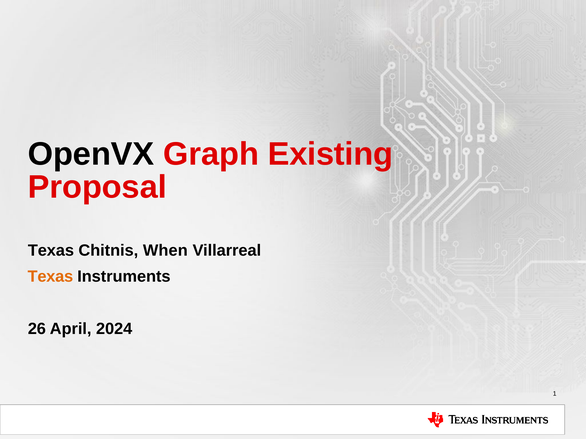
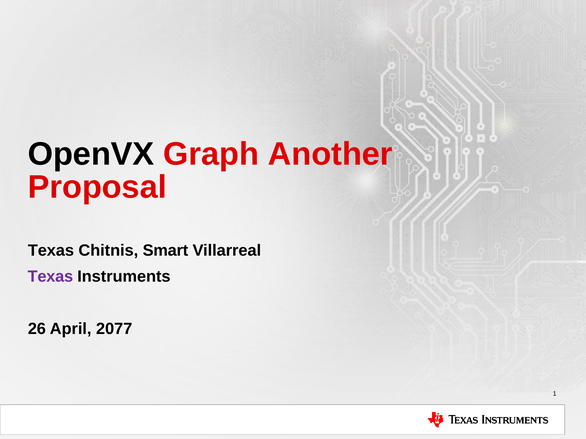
Existing: Existing -> Another
When: When -> Smart
Texas at (50, 277) colour: orange -> purple
2024: 2024 -> 2077
